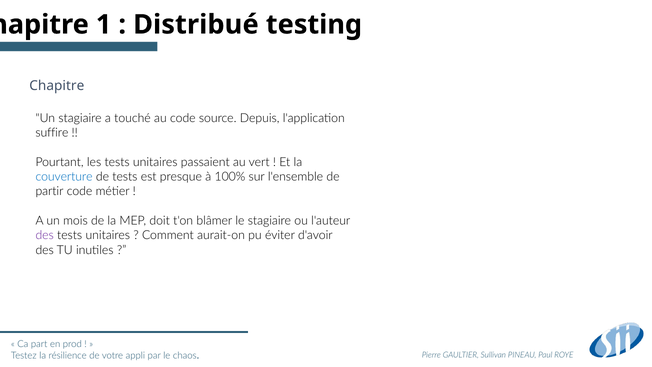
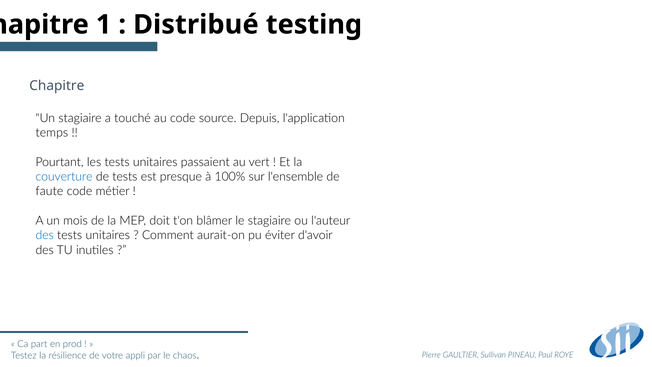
suffire: suffire -> temps
partir: partir -> faute
des at (45, 235) colour: purple -> blue
